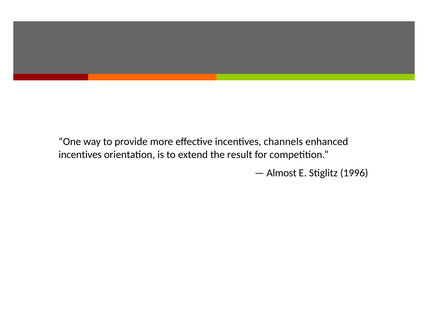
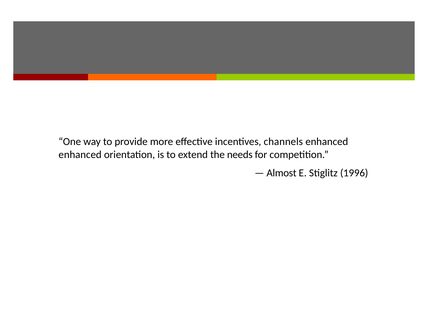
incentives at (80, 155): incentives -> enhanced
result: result -> needs
